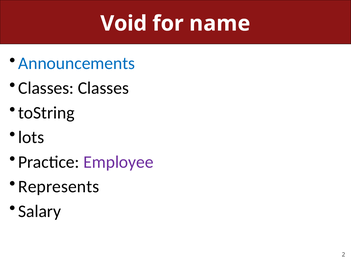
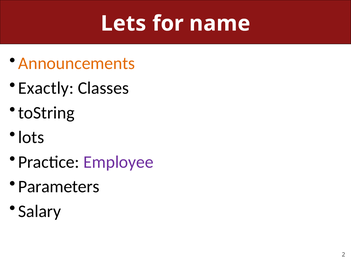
Void: Void -> Lets
Announcements colour: blue -> orange
Classes at (46, 88): Classes -> Exactly
Represents: Represents -> Parameters
